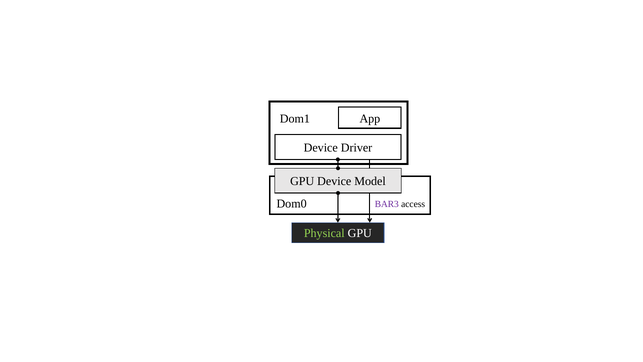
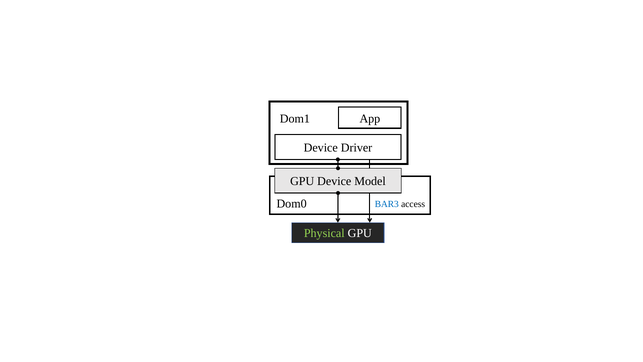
BAR3 colour: purple -> blue
